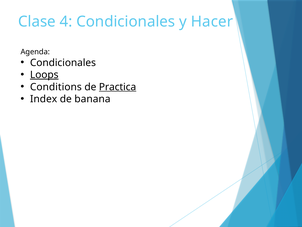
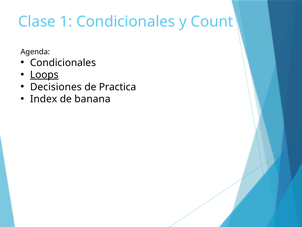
4: 4 -> 1
Hacer: Hacer -> Count
Conditions: Conditions -> Decisiones
Practica underline: present -> none
